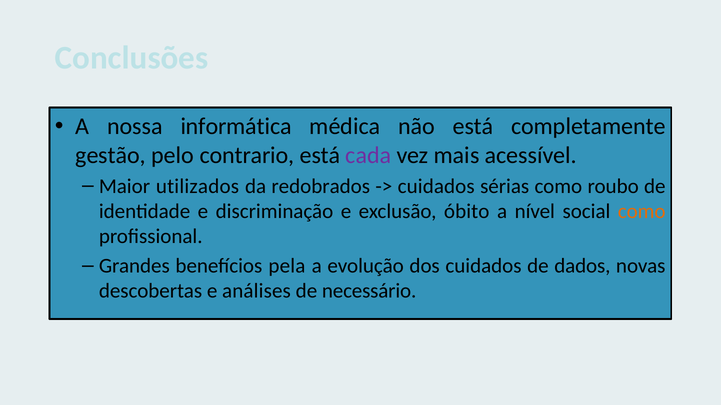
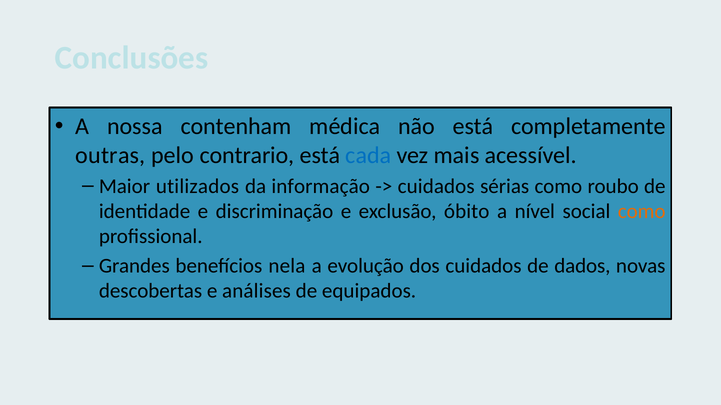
informática: informática -> contenham
gestão: gestão -> outras
cada colour: purple -> blue
redobrados: redobrados -> informação
pela: pela -> nela
necessário: necessário -> equipados
